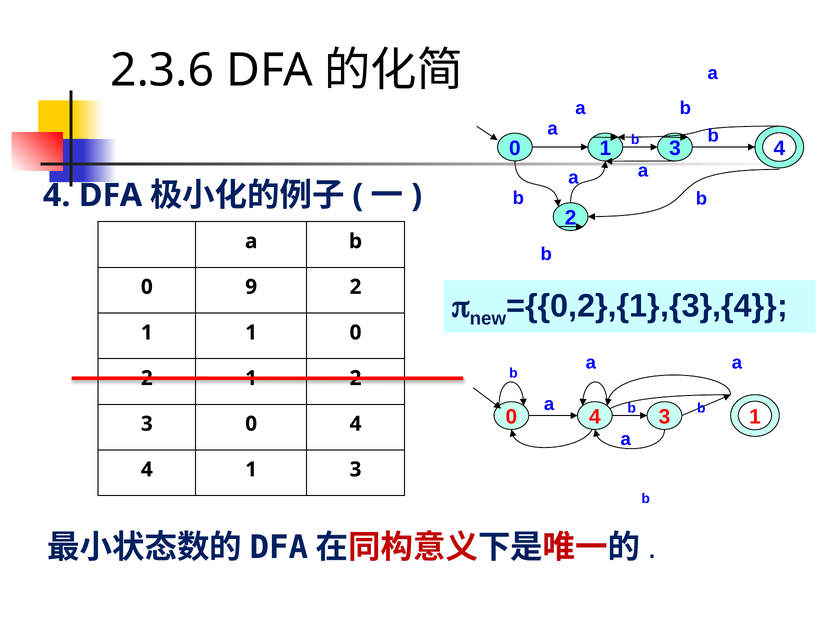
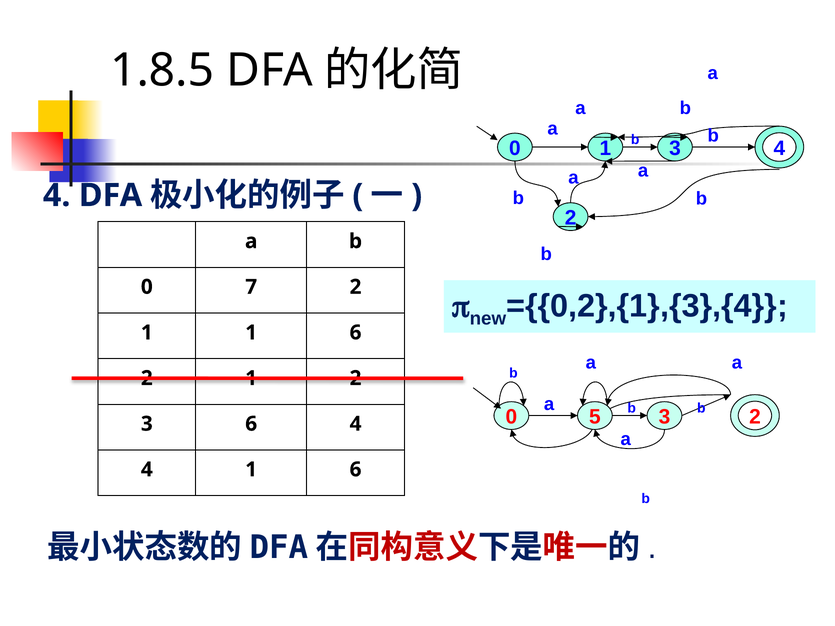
2.3.6: 2.3.6 -> 1.8.5
9: 9 -> 7
1 1 0: 0 -> 6
4 at (595, 417): 4 -> 5
1 at (755, 417): 1 -> 2
3 0: 0 -> 6
4 1 3: 3 -> 6
